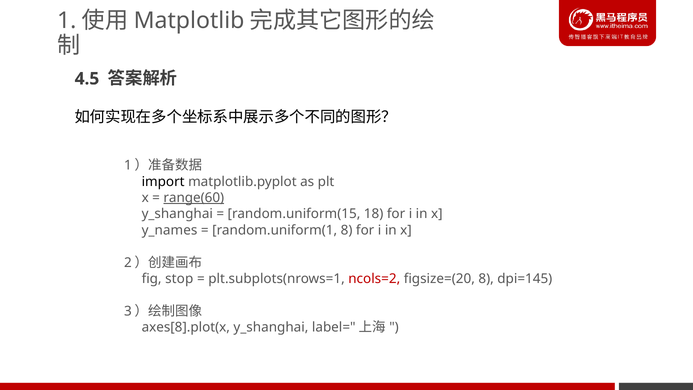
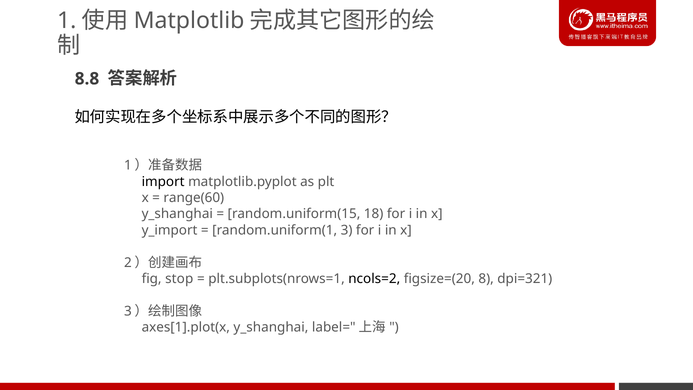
4.5: 4.5 -> 8.8
range(60 underline: present -> none
y_names: y_names -> y_import
random.uniform(1 8: 8 -> 3
ncols=2 colour: red -> black
dpi=145: dpi=145 -> dpi=321
axes[8].plot(x: axes[8].plot(x -> axes[1].plot(x
